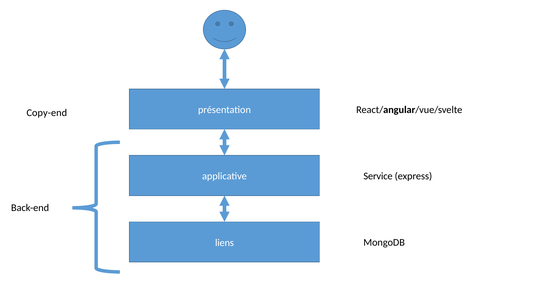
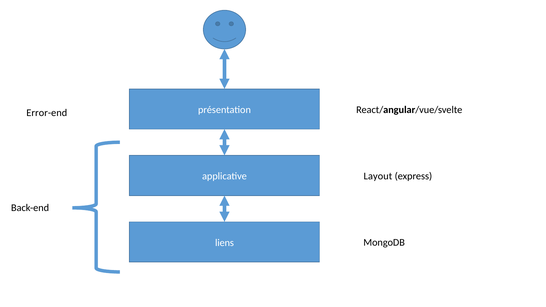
Copy-end: Copy-end -> Error-end
Service: Service -> Layout
